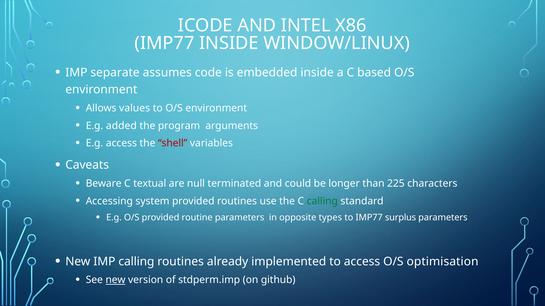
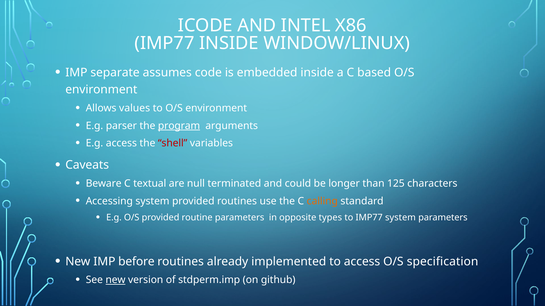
added: added -> parser
program underline: none -> present
225: 225 -> 125
calling at (322, 201) colour: green -> orange
IMP77 surplus: surplus -> system
IMP calling: calling -> before
optimisation: optimisation -> specification
